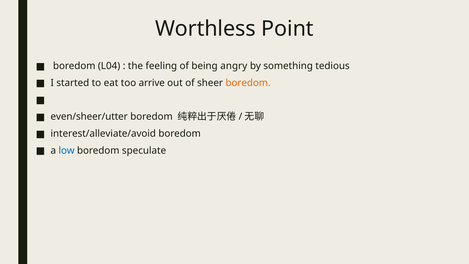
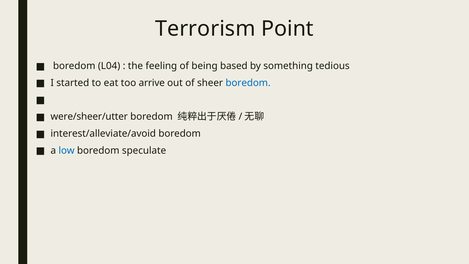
Worthless: Worthless -> Terrorism
angry: angry -> based
boredom at (248, 83) colour: orange -> blue
even/sheer/utter: even/sheer/utter -> were/sheer/utter
